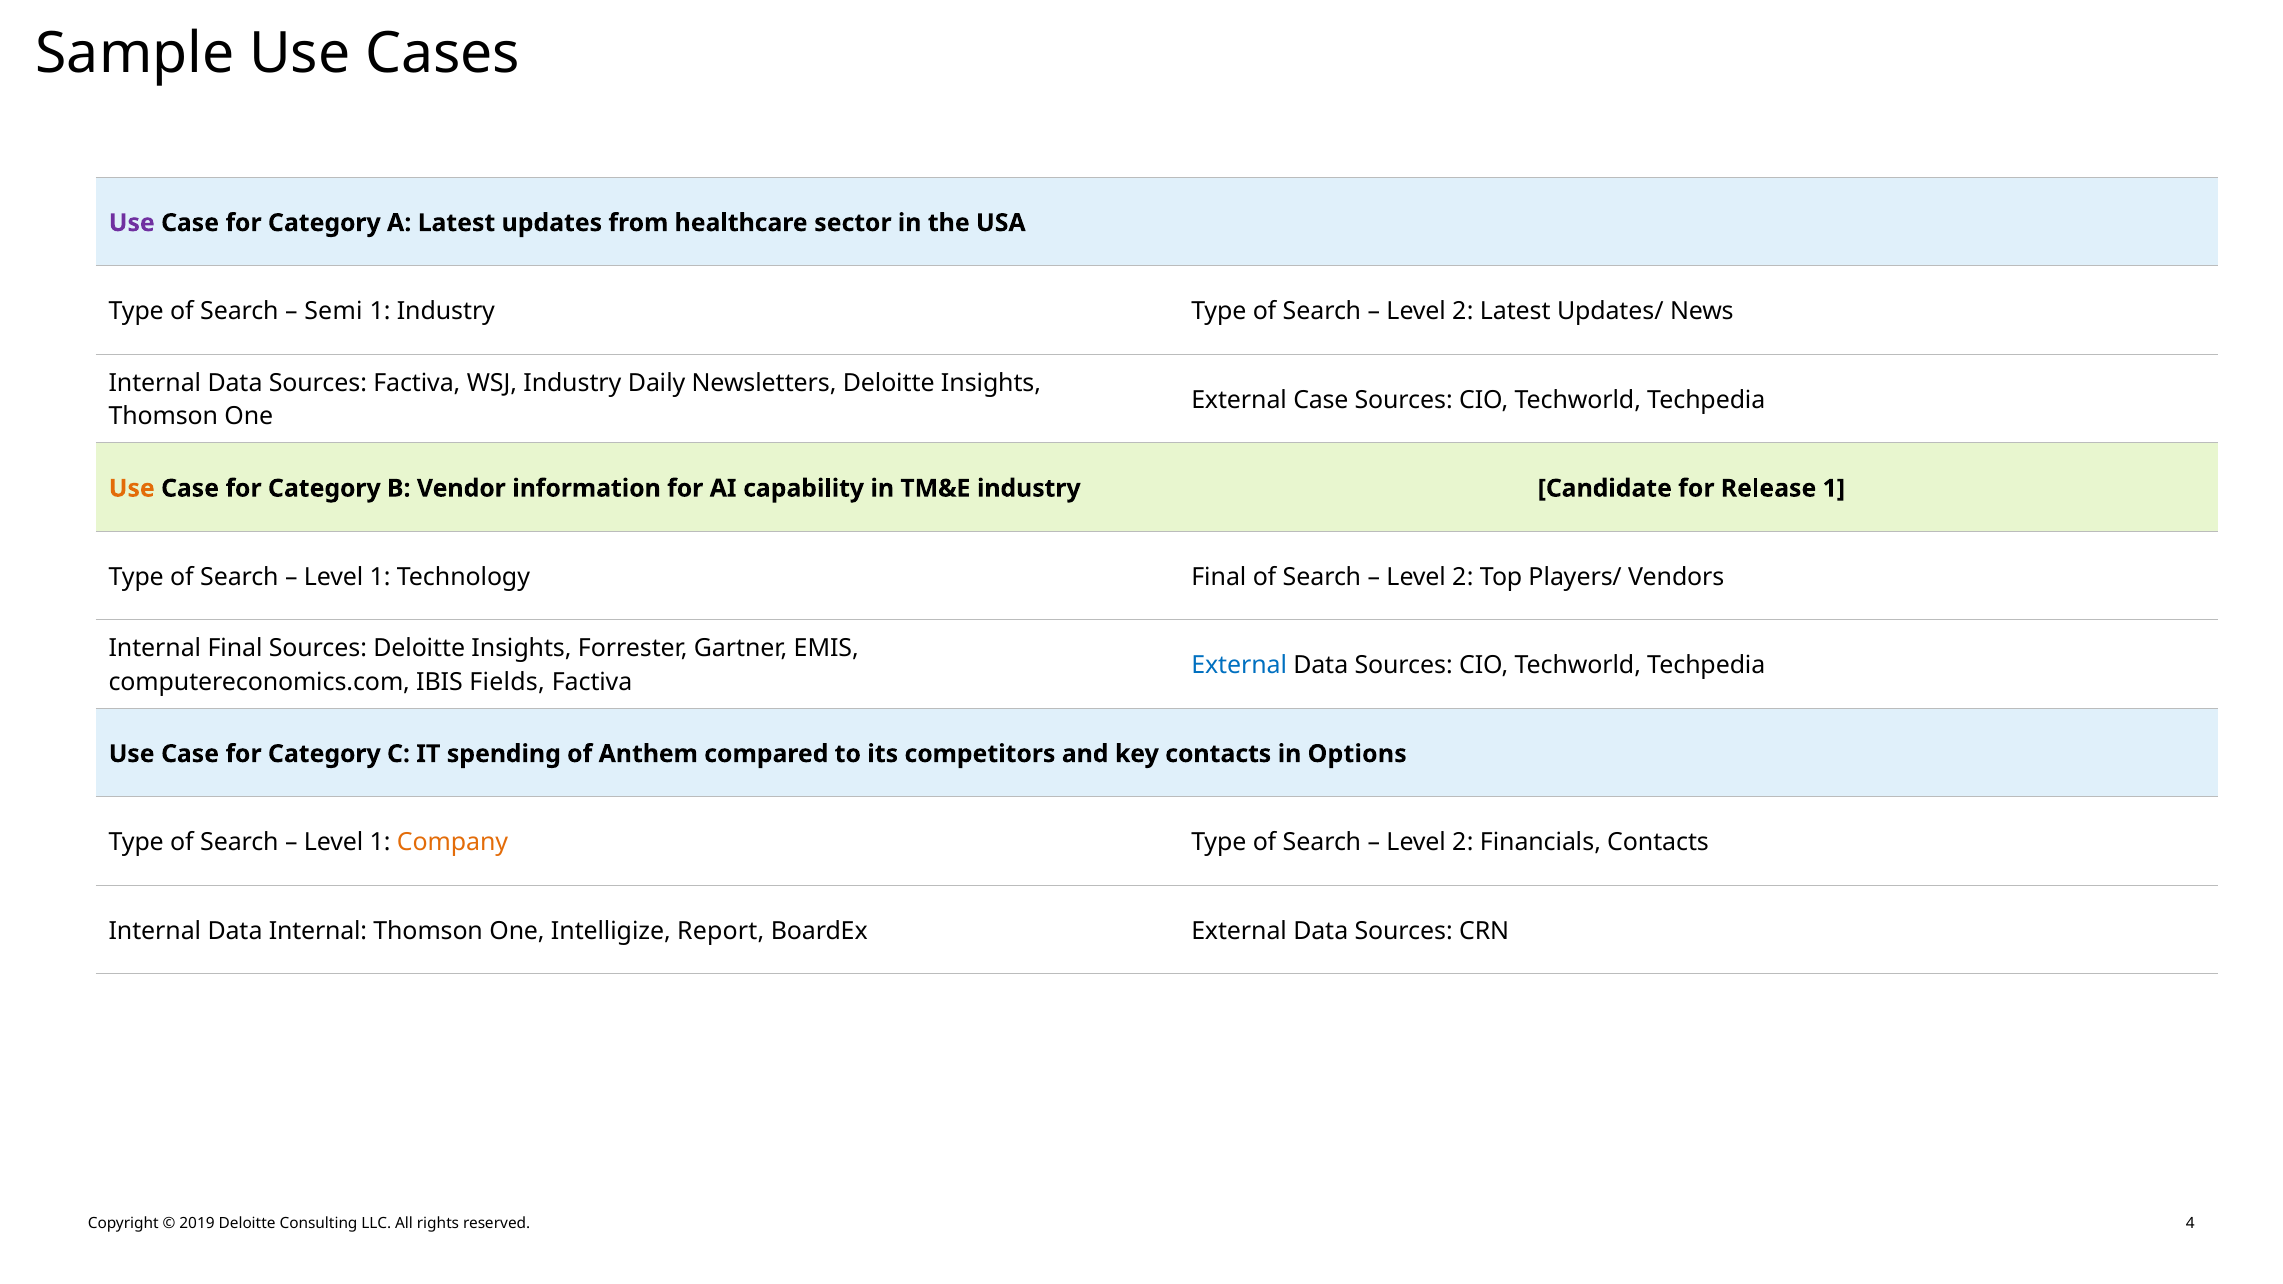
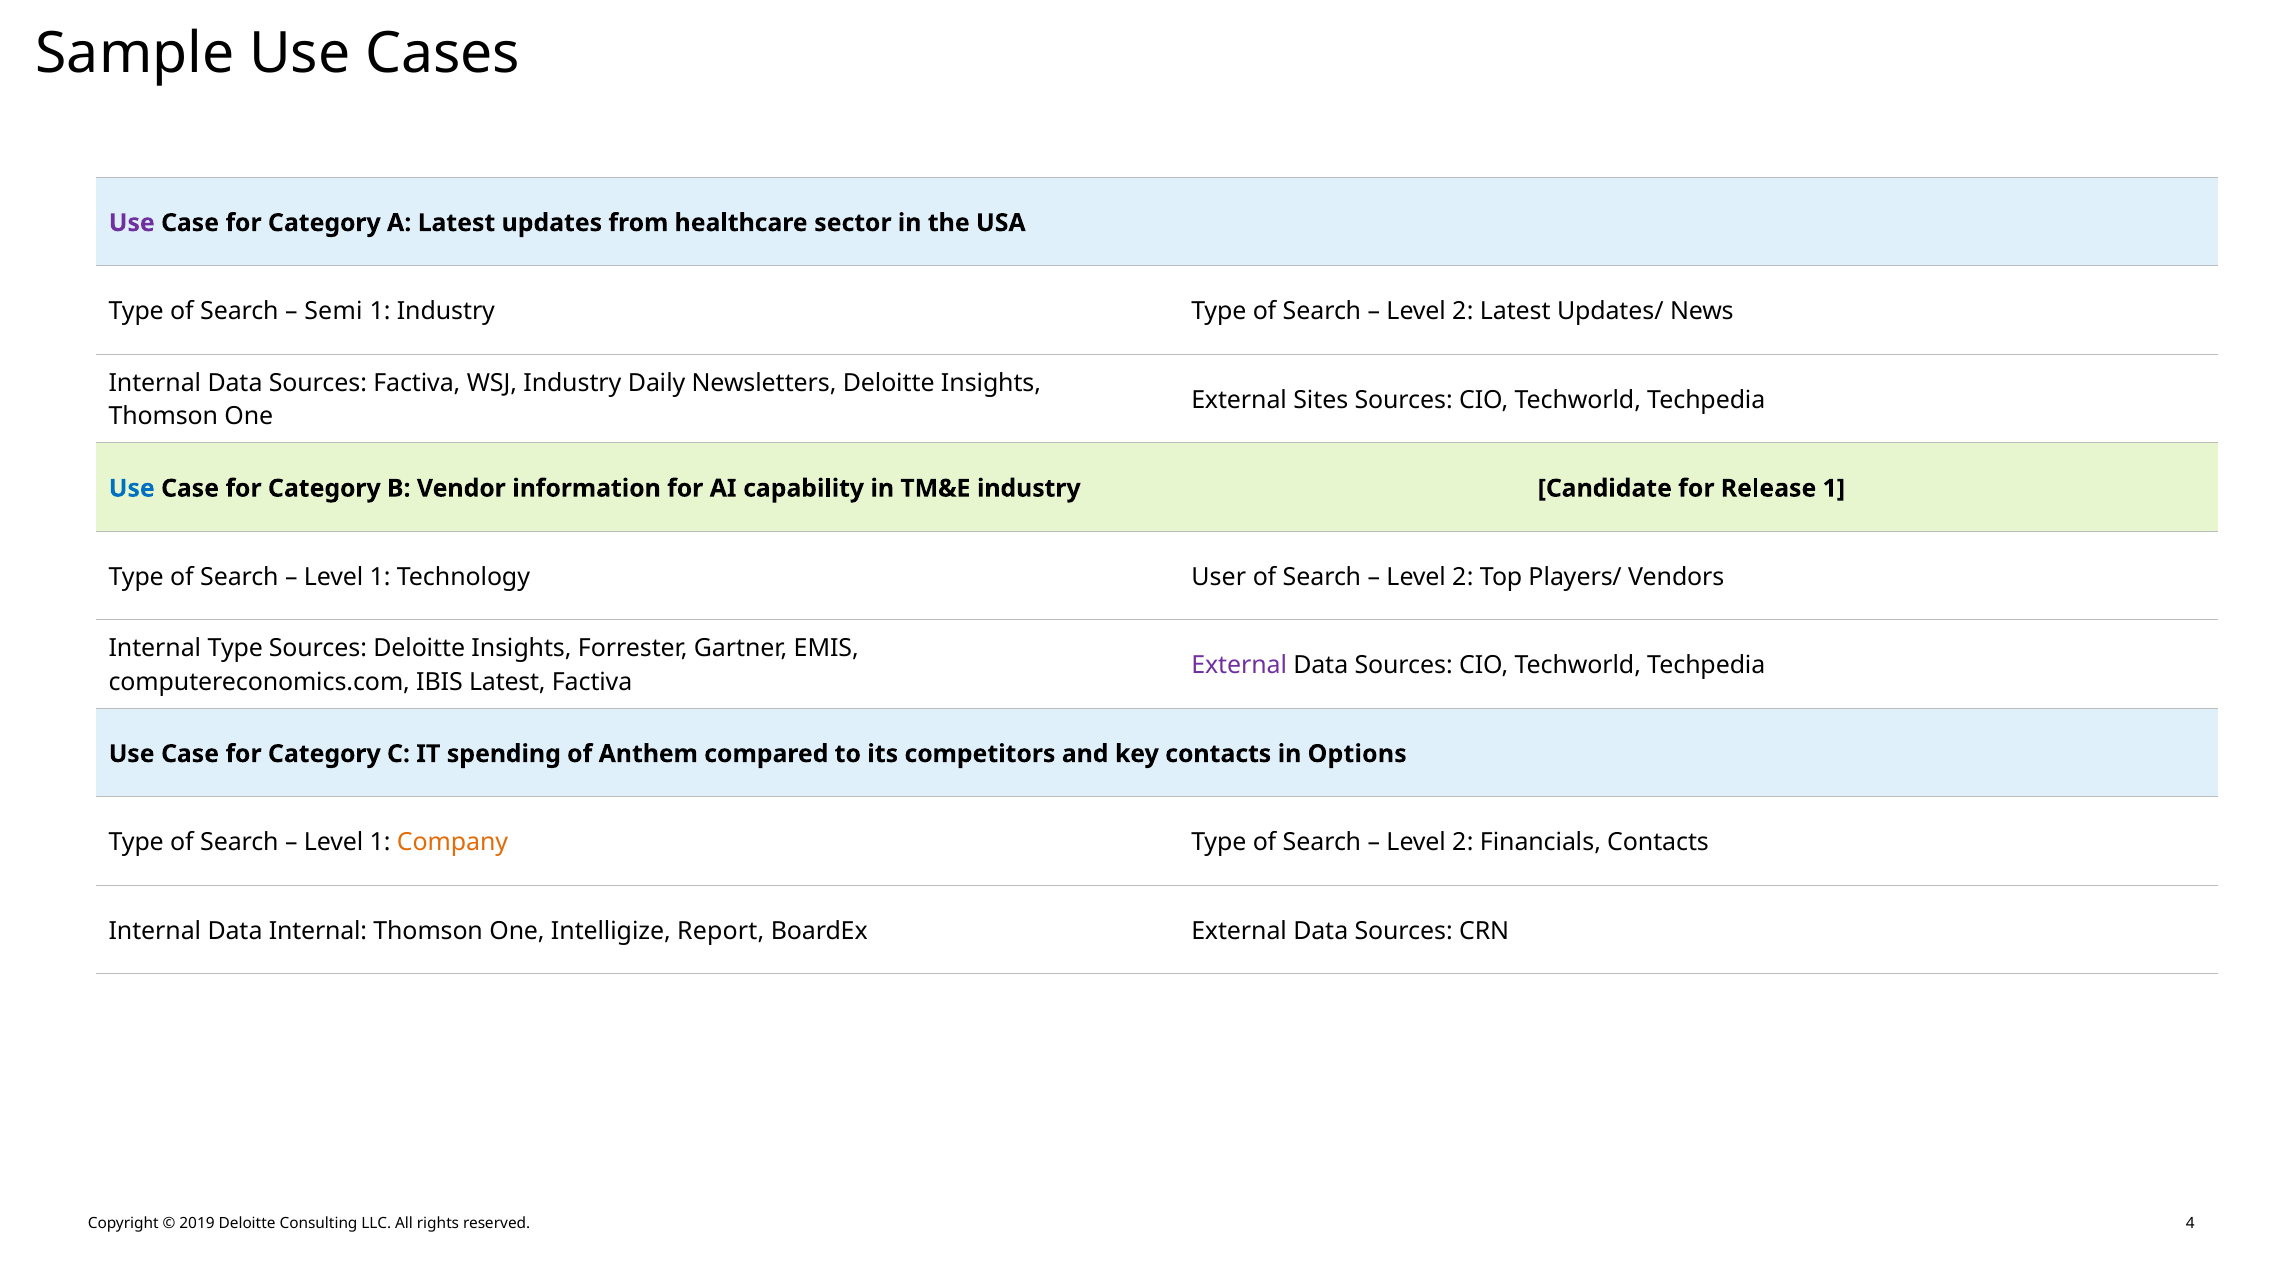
External Case: Case -> Sites
Use at (132, 488) colour: orange -> blue
Technology Final: Final -> User
Internal Final: Final -> Type
External at (1239, 665) colour: blue -> purple
IBIS Fields: Fields -> Latest
